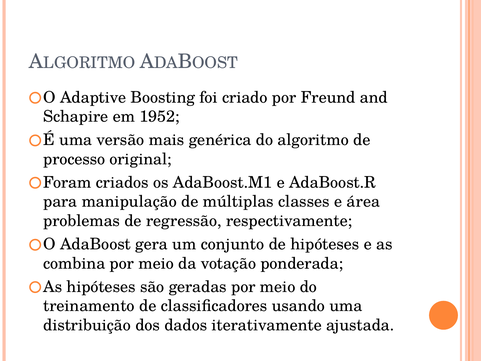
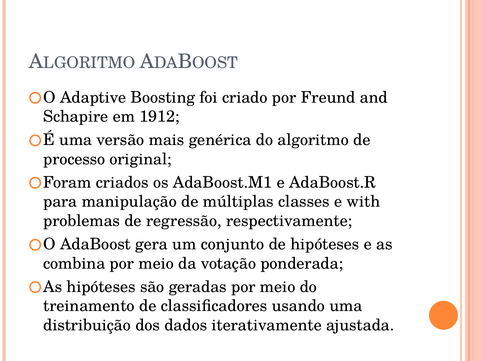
1952: 1952 -> 1912
área: área -> with
